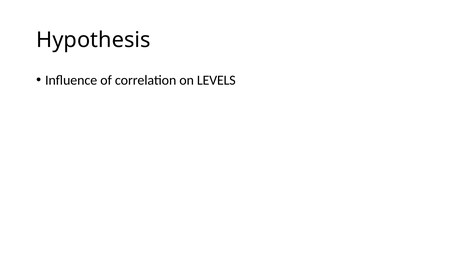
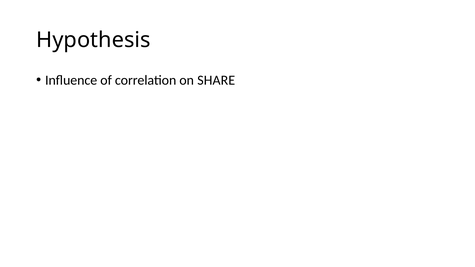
LEVELS: LEVELS -> SHARE
